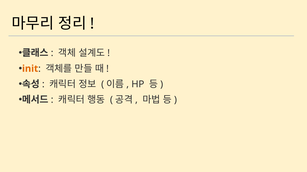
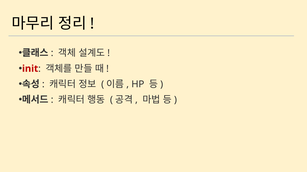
init colour: orange -> red
